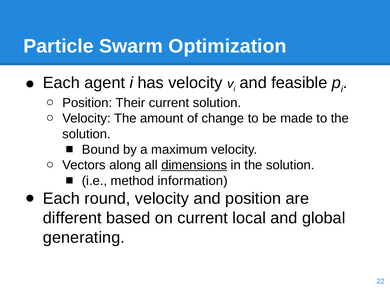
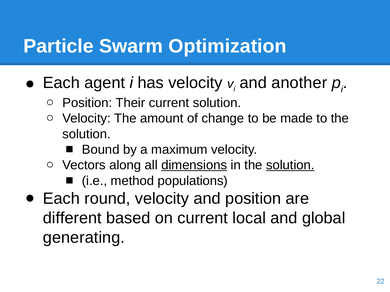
feasible: feasible -> another
solution at (290, 165) underline: none -> present
information: information -> populations
